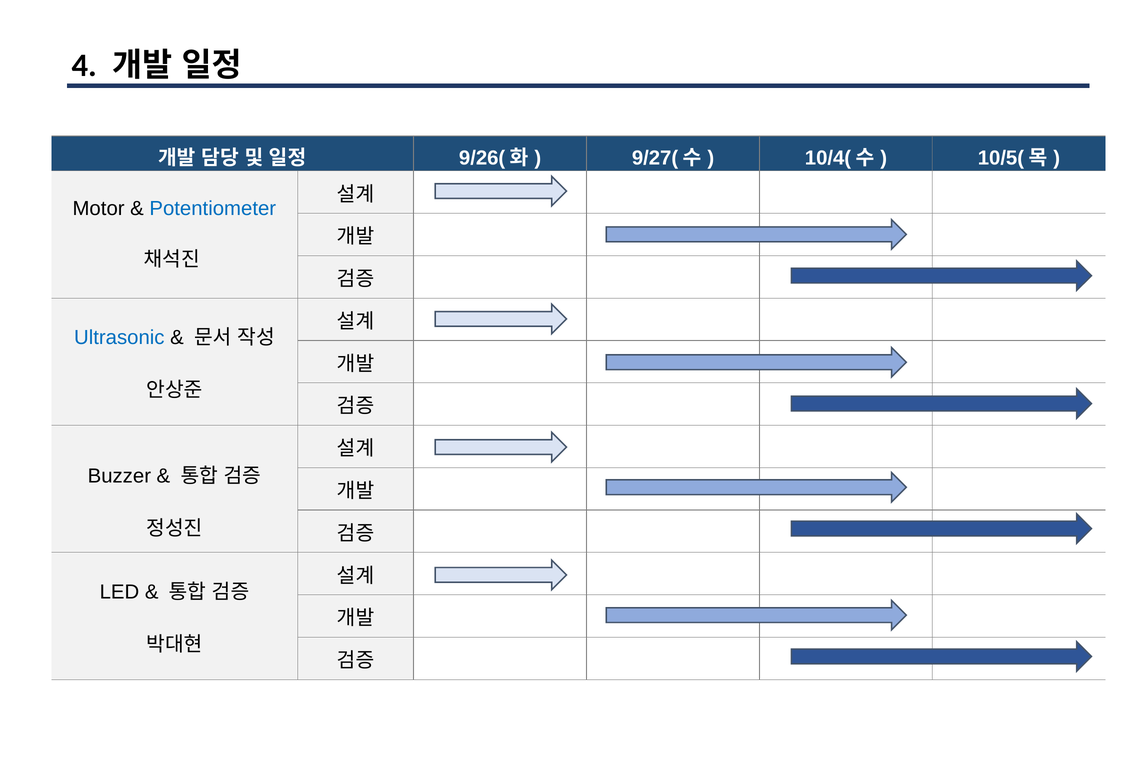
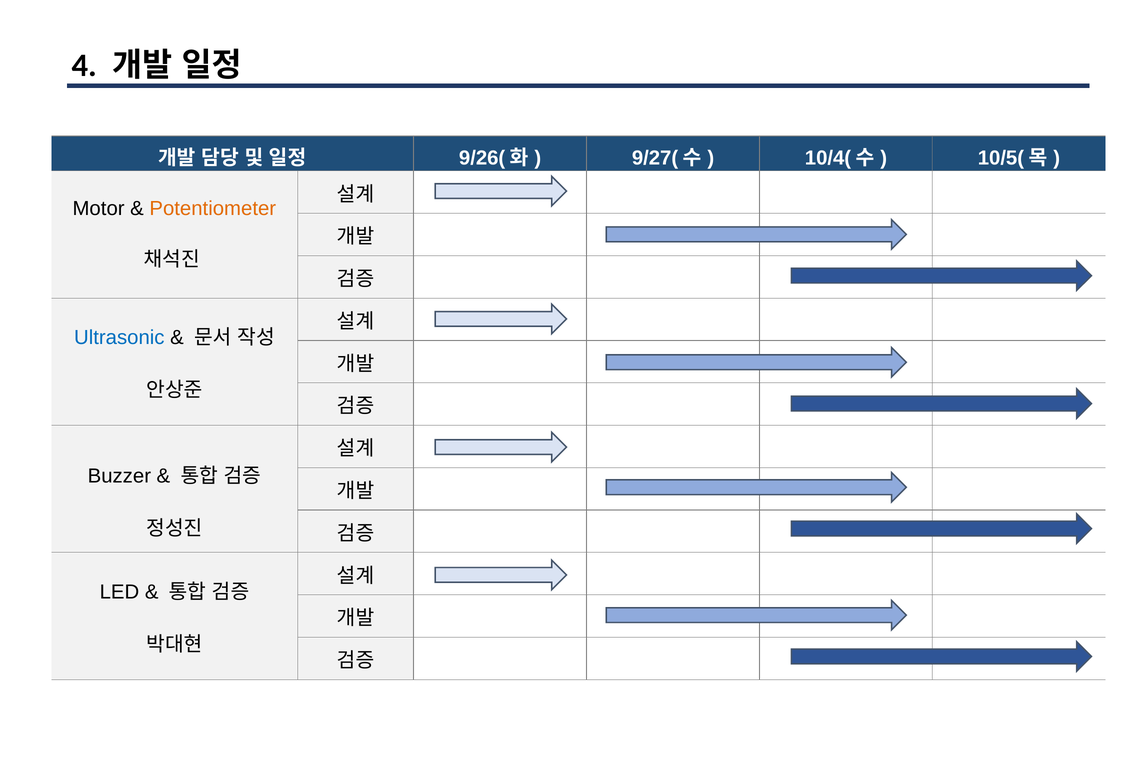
Potentiometer colour: blue -> orange
